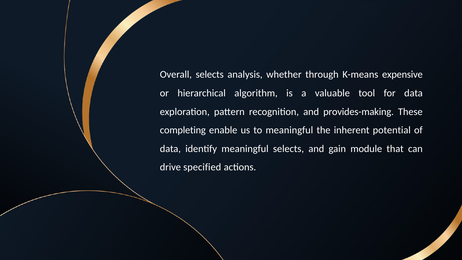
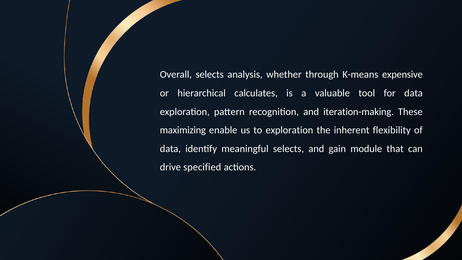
algorithm: algorithm -> calculates
provides-making: provides-making -> iteration-making
completing: completing -> maximizing
to meaningful: meaningful -> exploration
potential: potential -> flexibility
